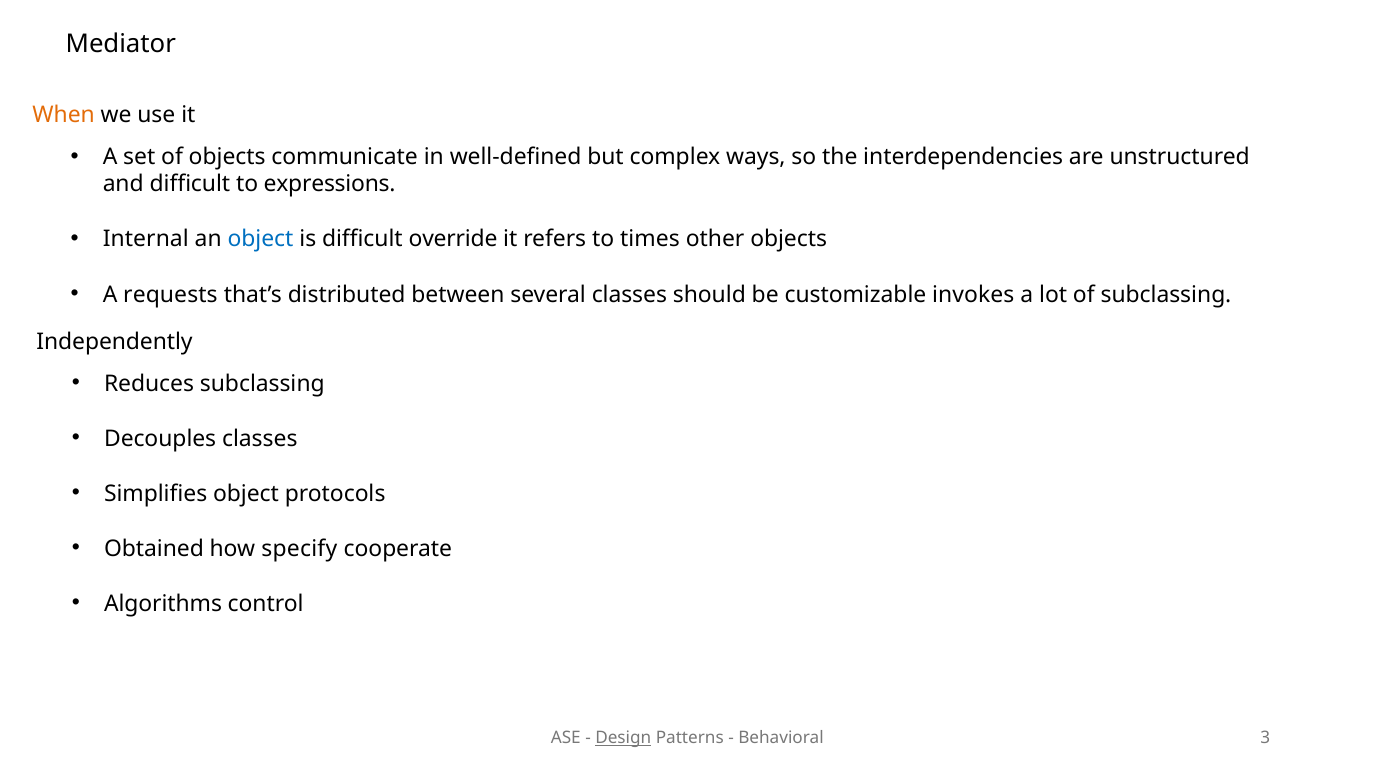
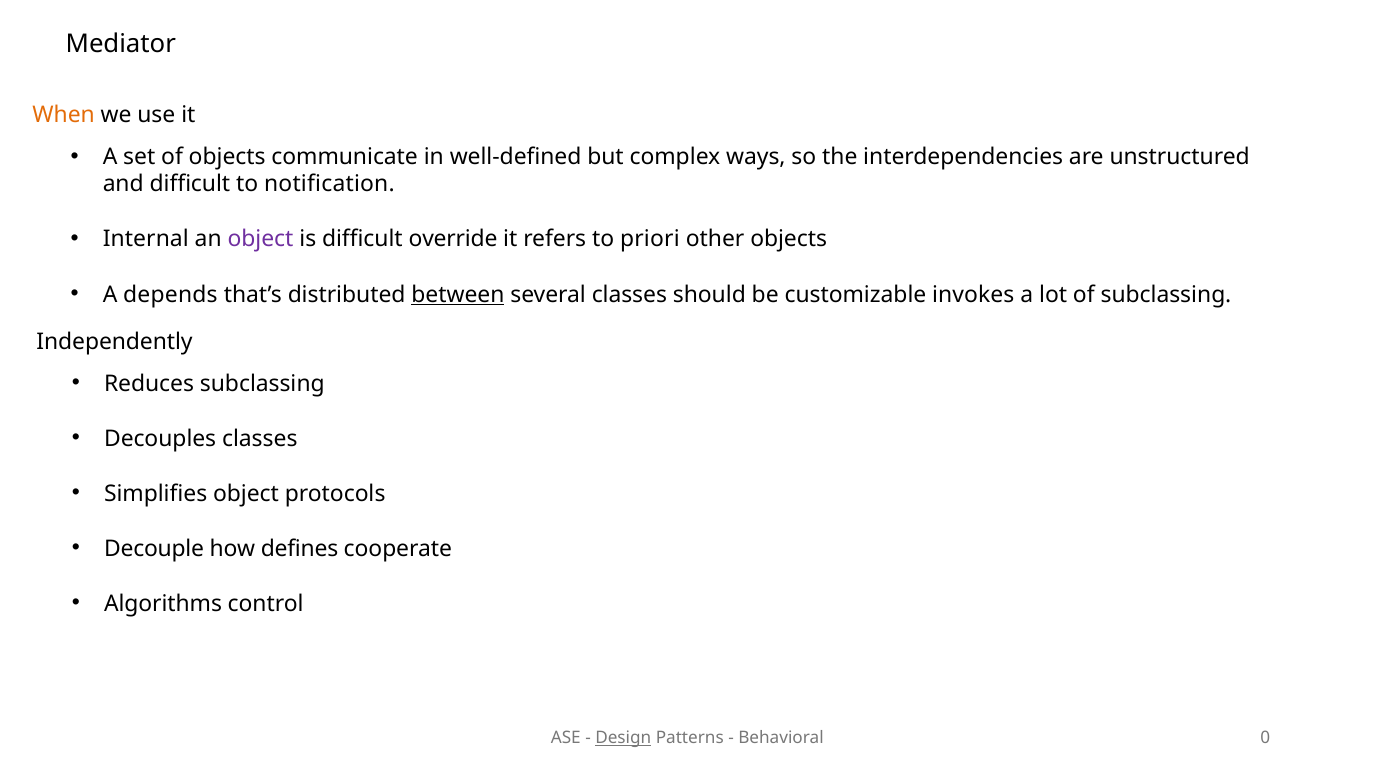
expressions: expressions -> notification
object at (261, 239) colour: blue -> purple
times: times -> priori
requests: requests -> depends
between underline: none -> present
Obtained: Obtained -> Decouple
specify: specify -> defines
3: 3 -> 0
